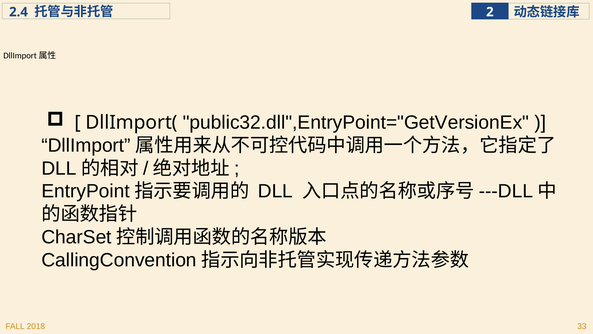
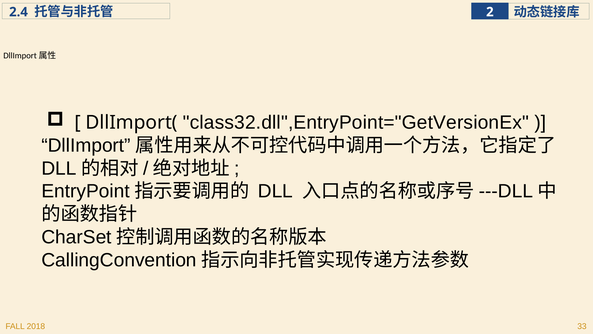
public32.dll",EntryPoint="GetVersionEx: public32.dll",EntryPoint="GetVersionEx -> class32.dll",EntryPoint="GetVersionEx
